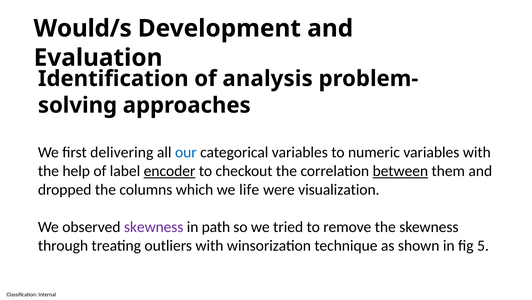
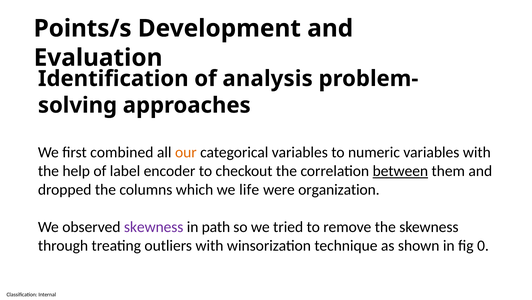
Would/s: Would/s -> Points/s
delivering: delivering -> combined
our colour: blue -> orange
encoder underline: present -> none
visualization: visualization -> organization
5: 5 -> 0
